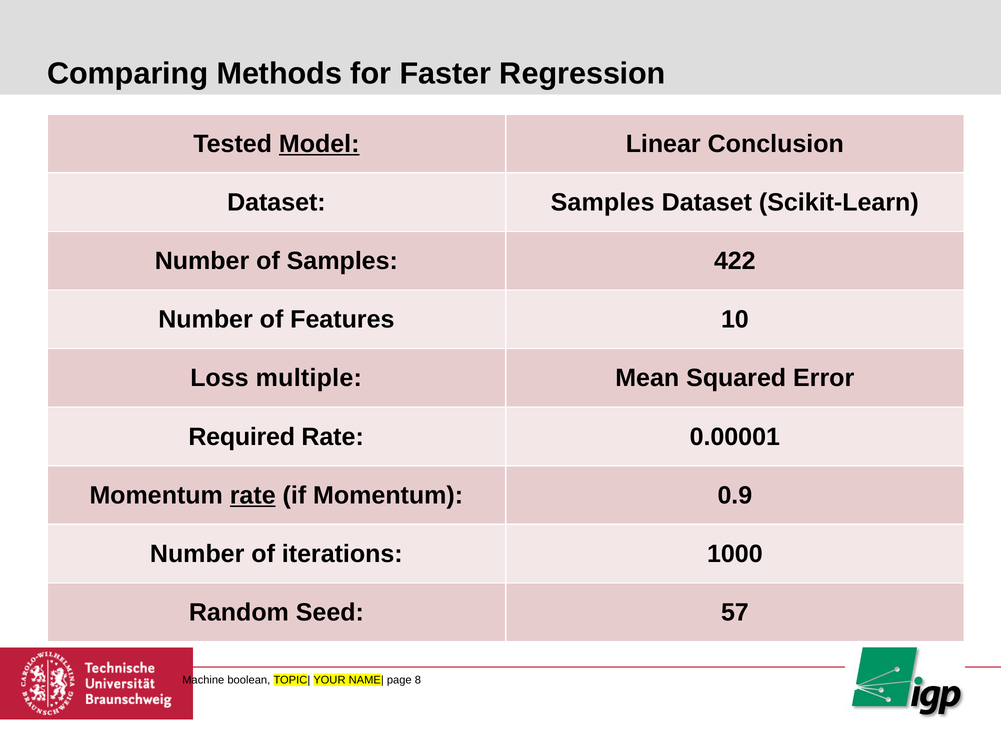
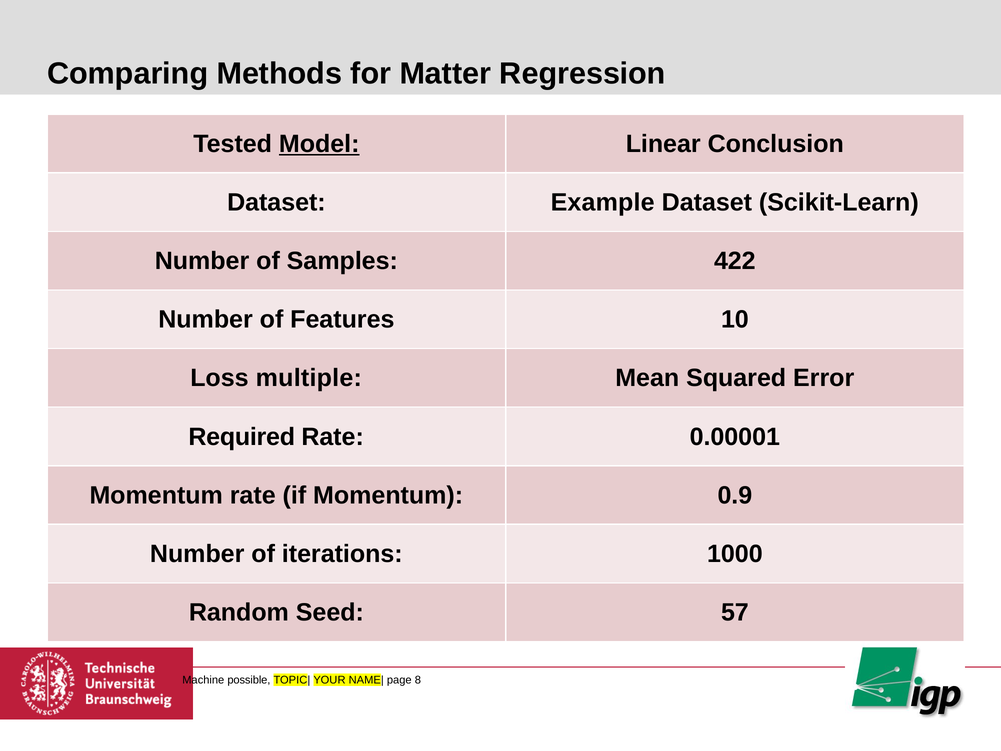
Faster: Faster -> Matter
Dataset Samples: Samples -> Example
rate at (253, 495) underline: present -> none
boolean: boolean -> possible
